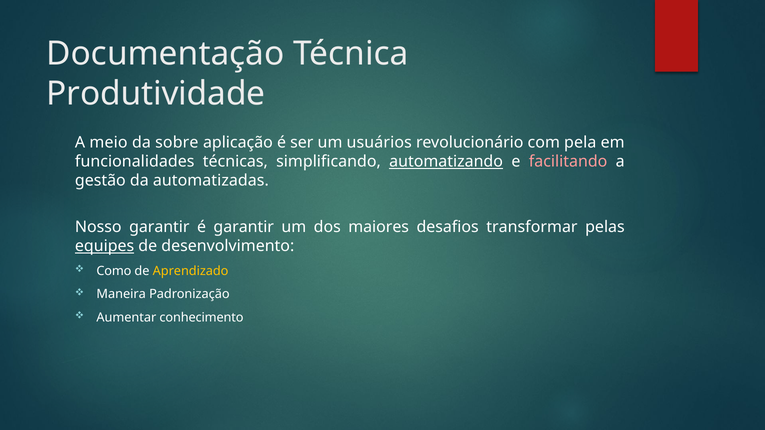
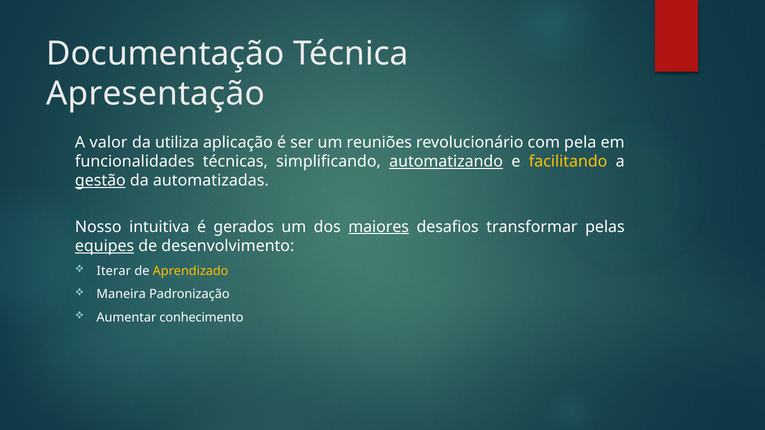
Produtividade: Produtividade -> Apresentação
meio: meio -> valor
sobre: sobre -> utiliza
usuários: usuários -> reuniões
facilitando colour: pink -> yellow
gestão underline: none -> present
Nosso garantir: garantir -> intuitiva
é garantir: garantir -> gerados
maiores underline: none -> present
Como: Como -> Iterar
